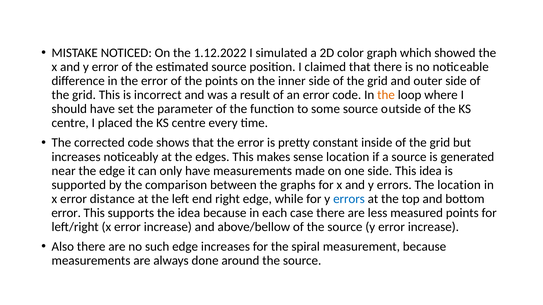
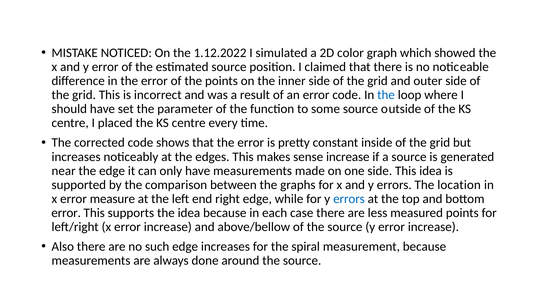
the at (386, 95) colour: orange -> blue
sense location: location -> increase
distance: distance -> measure
